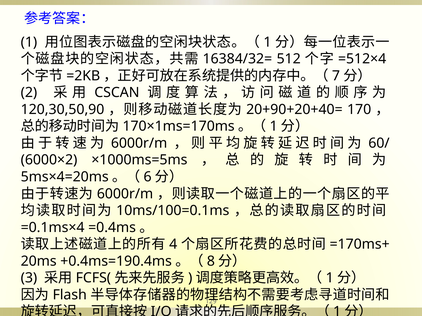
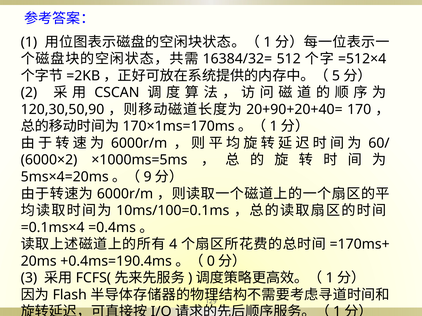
7: 7 -> 5
6: 6 -> 9
8: 8 -> 0
